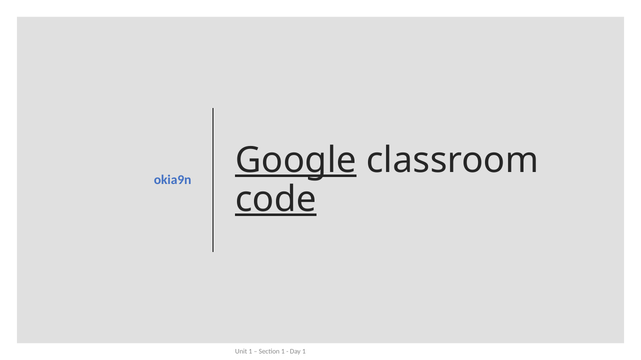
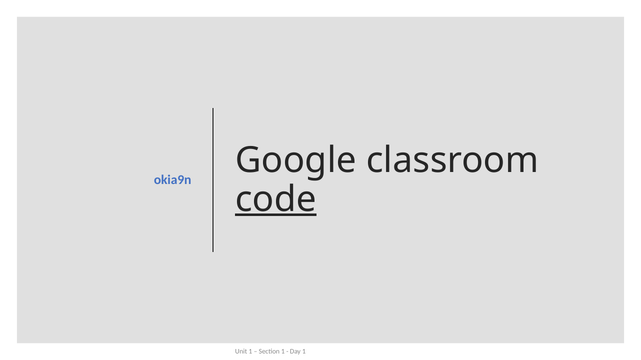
Google underline: present -> none
